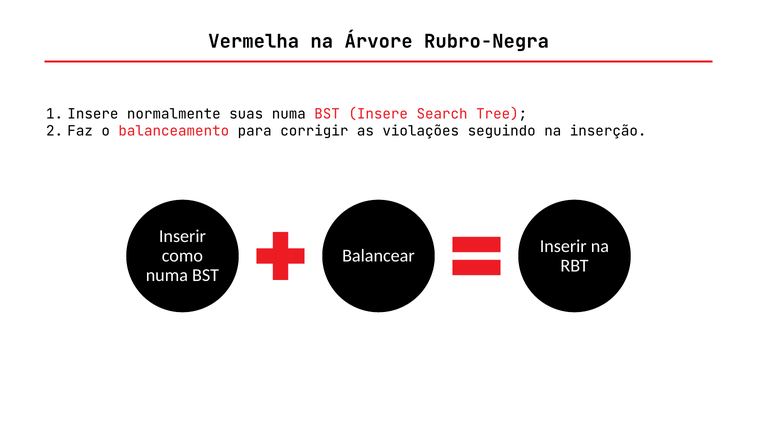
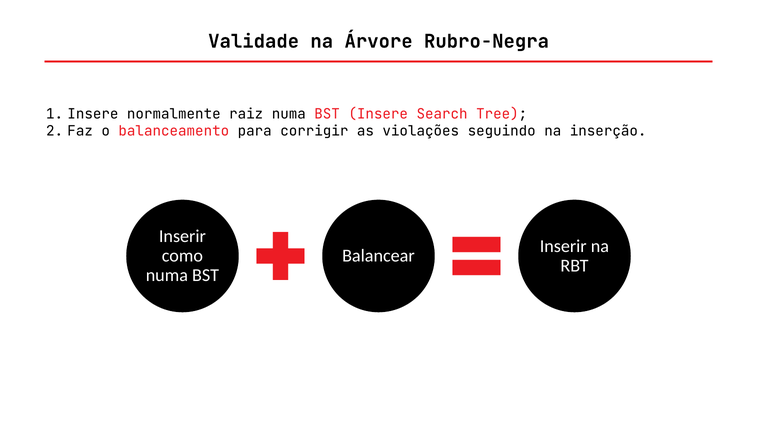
Vermelha: Vermelha -> Validade
suas: suas -> raiz
